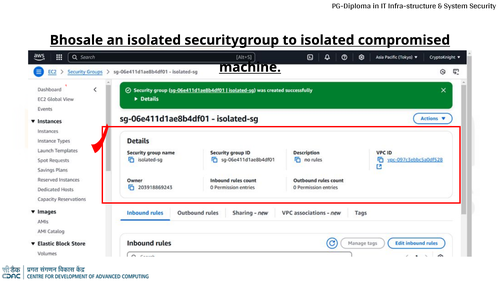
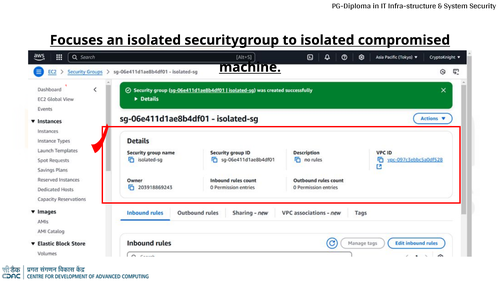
Bhosale: Bhosale -> Focuses
